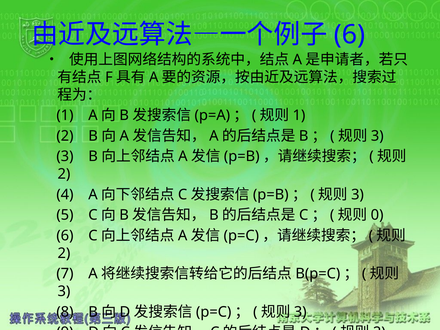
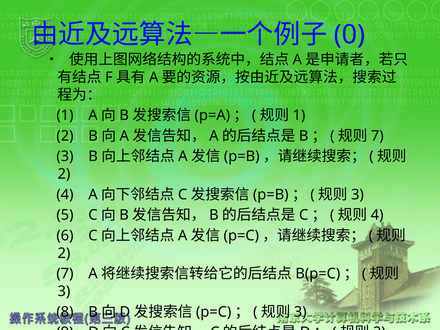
6 at (350, 35): 6 -> 0
3 at (377, 136): 3 -> 7
0 at (377, 215): 0 -> 4
